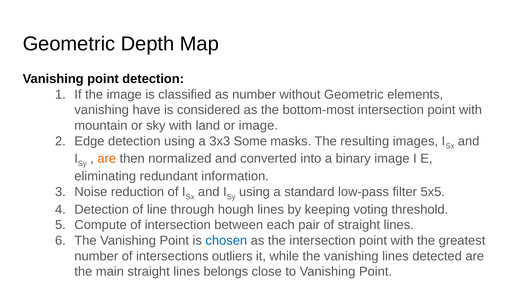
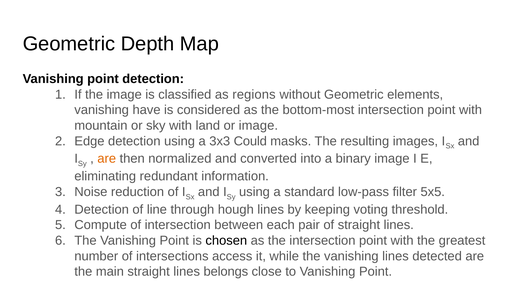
as number: number -> regions
Some: Some -> Could
chosen colour: blue -> black
outliers: outliers -> access
